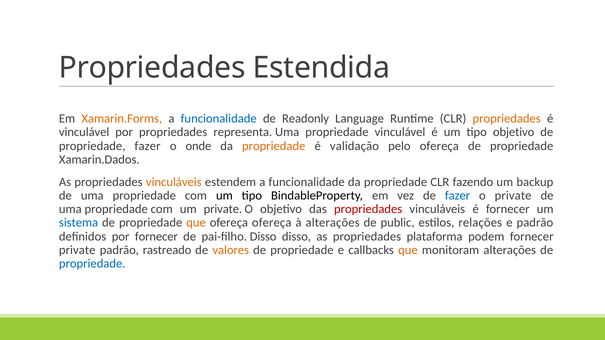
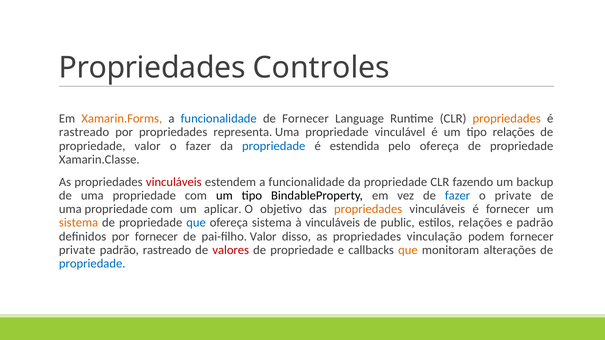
Estendida: Estendida -> Controles
de Readonly: Readonly -> Fornecer
vinculável at (84, 132): vinculável -> rastreado
tipo objetivo: objetivo -> relações
propriedade fazer: fazer -> valor
o onde: onde -> fazer
propriedade at (274, 146) colour: orange -> blue
validação: validação -> estendida
Xamarin.Dados: Xamarin.Dados -> Xamarin.Classe
vinculáveis at (174, 182) colour: orange -> red
um private: private -> aplicar
propriedades at (368, 209) colour: red -> orange
sistema at (79, 223) colour: blue -> orange
que at (196, 223) colour: orange -> blue
ofereça ofereça: ofereça -> sistema
à alterações: alterações -> vinculáveis
pai-filho Disso: Disso -> Valor
plataforma: plataforma -> vinculação
valores colour: orange -> red
